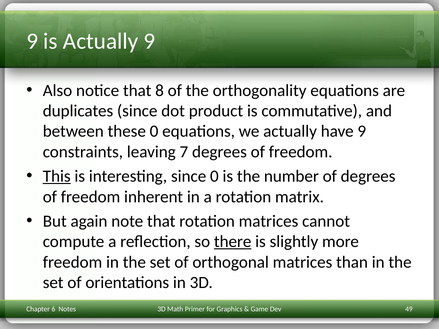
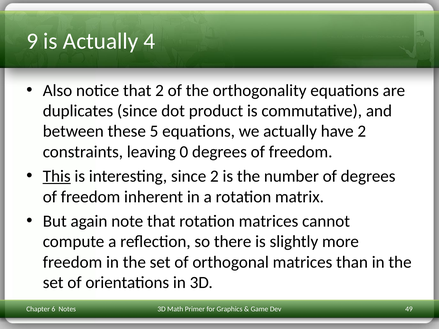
Actually 9: 9 -> 4
that 8: 8 -> 2
these 0: 0 -> 5
have 9: 9 -> 2
7: 7 -> 0
since 0: 0 -> 2
there underline: present -> none
